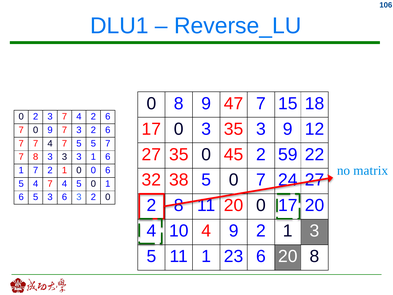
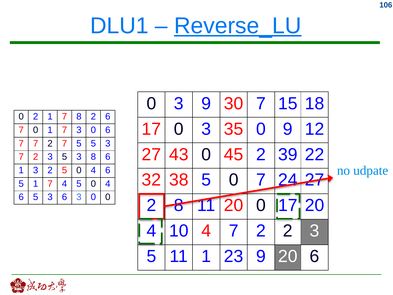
Reverse_LU underline: none -> present
8 at (179, 103): 8 -> 3
47: 47 -> 30
2 3: 3 -> 1
4 at (79, 117): 4 -> 8
35 3: 3 -> 0
0 9: 9 -> 1
7 3 2: 2 -> 0
7 7 4: 4 -> 2
5 5 7: 7 -> 3
27 35: 35 -> 43
59: 59 -> 39
8 at (36, 157): 8 -> 2
3 at (64, 157): 3 -> 5
3 1: 1 -> 8
matrix: matrix -> udpate
1 7: 7 -> 3
1 at (64, 170): 1 -> 5
0 at (93, 170): 0 -> 4
5 4: 4 -> 1
4 5 0 1: 1 -> 4
6 3 2: 2 -> 0
4 9: 9 -> 7
1 at (288, 231): 1 -> 2
23 6: 6 -> 9
20 8: 8 -> 6
